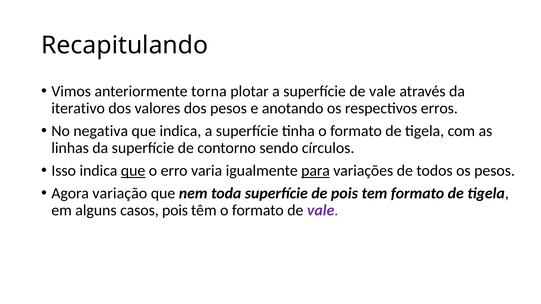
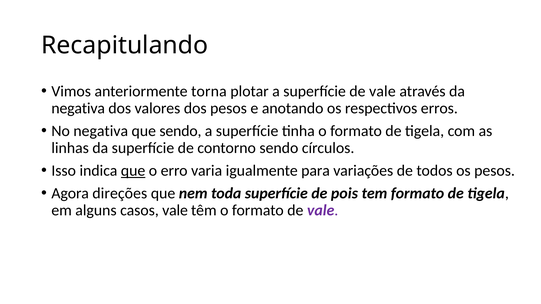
iterativo at (78, 109): iterativo -> negativa
que indica: indica -> sendo
para underline: present -> none
variação: variação -> direções
casos pois: pois -> vale
